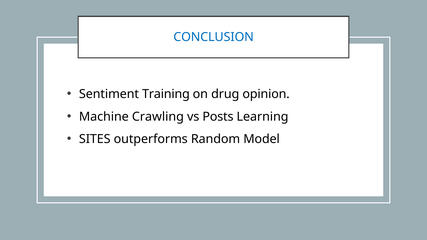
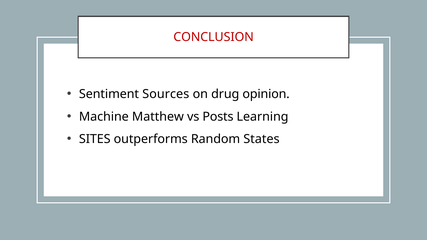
CONCLUSION colour: blue -> red
Training: Training -> Sources
Crawling: Crawling -> Matthew
Model: Model -> States
